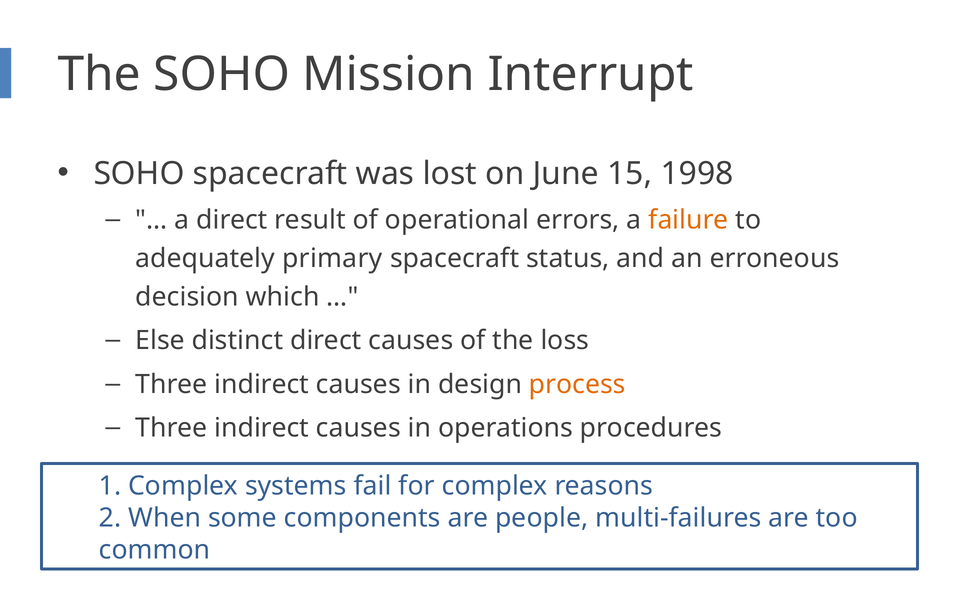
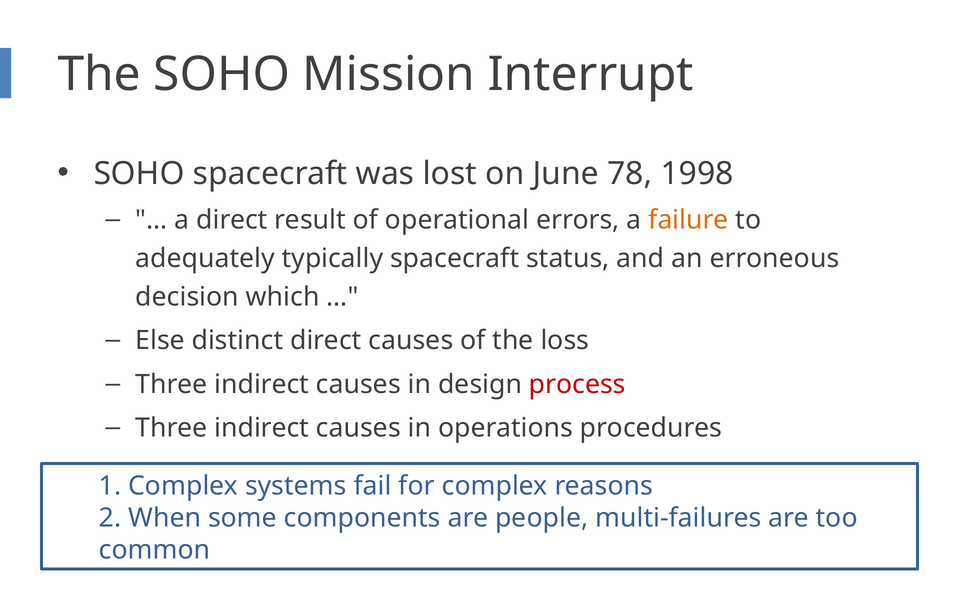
15: 15 -> 78
primary: primary -> typically
process colour: orange -> red
